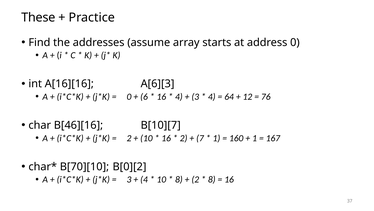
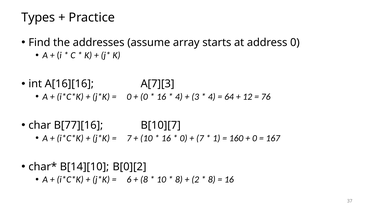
These: These -> Types
A[6][3: A[6][3 -> A[7][3
6 at (144, 96): 6 -> 0
B[46][16: B[46][16 -> B[77][16
2 at (129, 138): 2 -> 7
2 at (184, 138): 2 -> 0
1 at (255, 138): 1 -> 0
B[70][10: B[70][10 -> B[14][10
3 at (129, 179): 3 -> 6
4 at (144, 179): 4 -> 8
